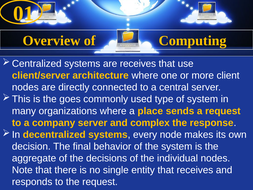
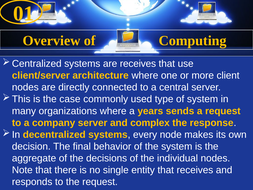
goes: goes -> case
place: place -> years
